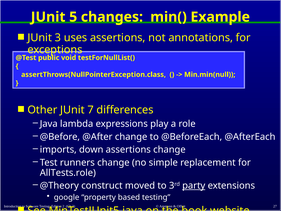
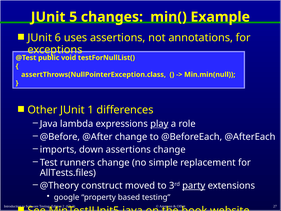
JUnit 3: 3 -> 6
7: 7 -> 1
play underline: none -> present
AllTests.role: AllTests.role -> AllTests.files
